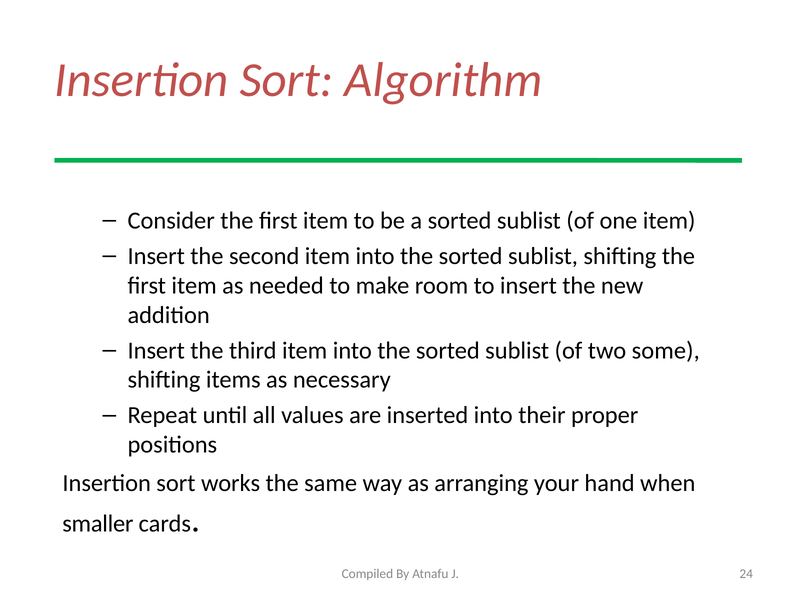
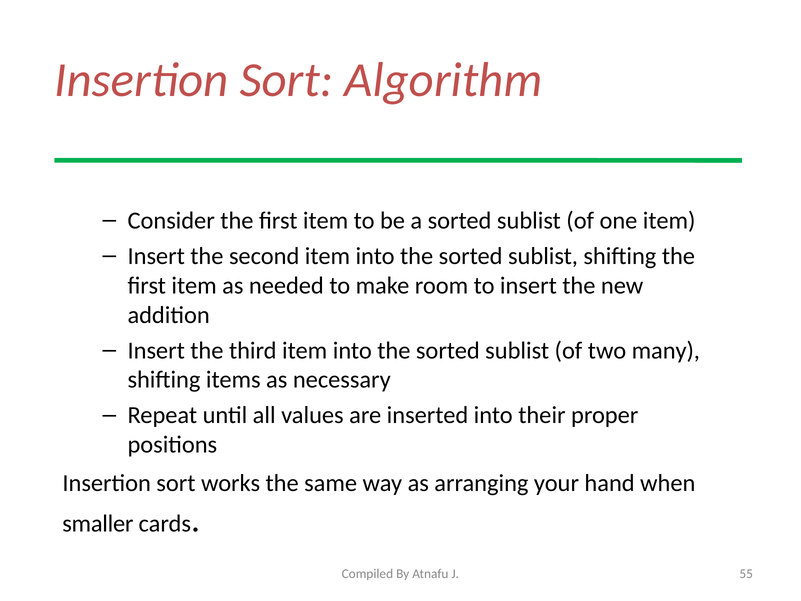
some: some -> many
24: 24 -> 55
